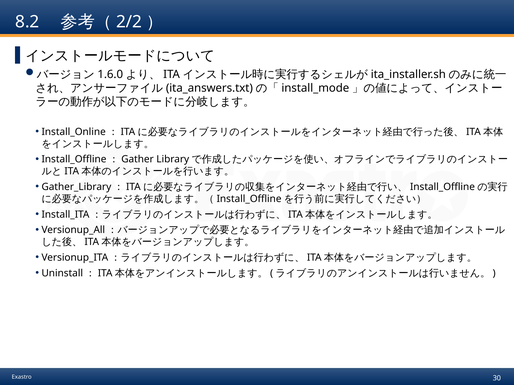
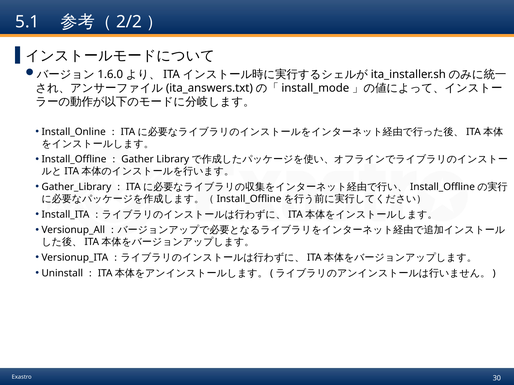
8.2: 8.2 -> 5.1
